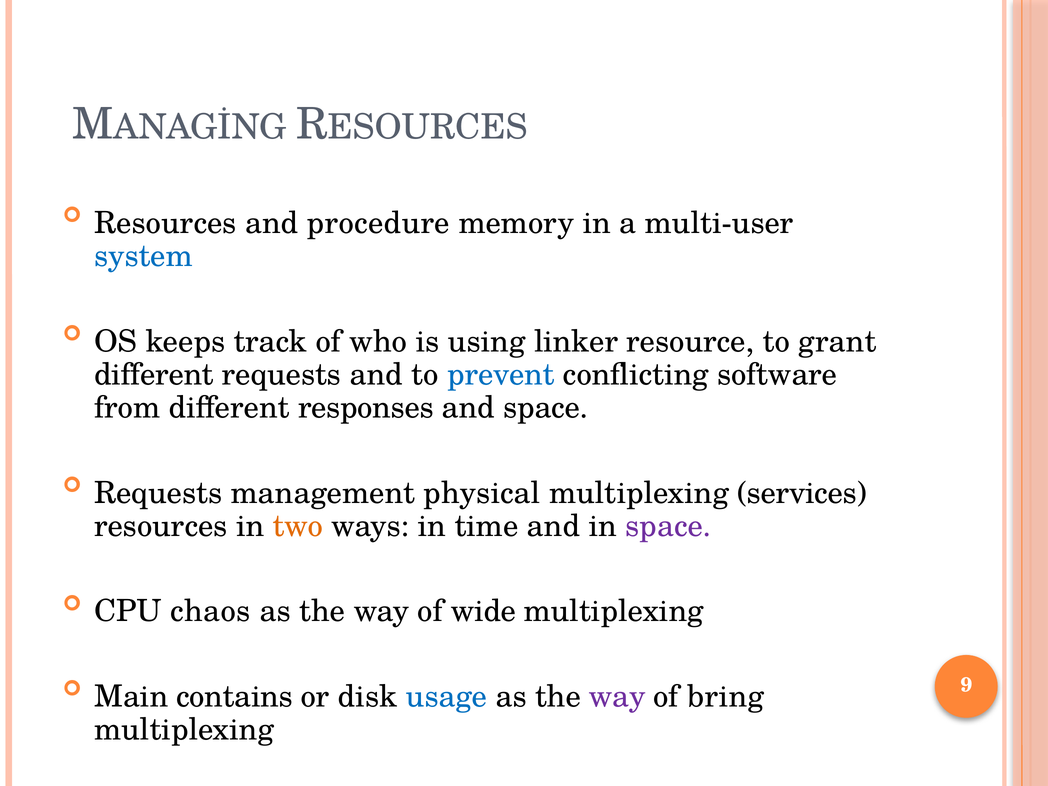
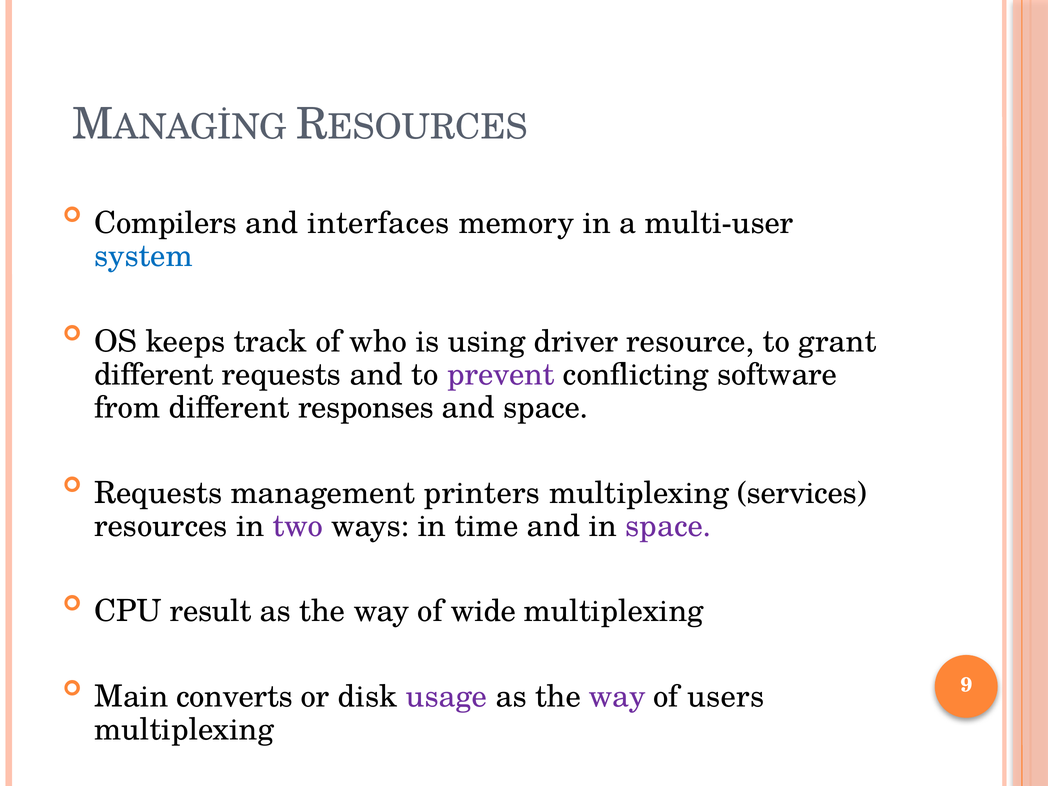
Resources at (165, 223): Resources -> Compilers
procedure: procedure -> interfaces
linker: linker -> driver
prevent colour: blue -> purple
physical: physical -> printers
two colour: orange -> purple
chaos: chaos -> result
contains: contains -> converts
usage colour: blue -> purple
bring: bring -> users
